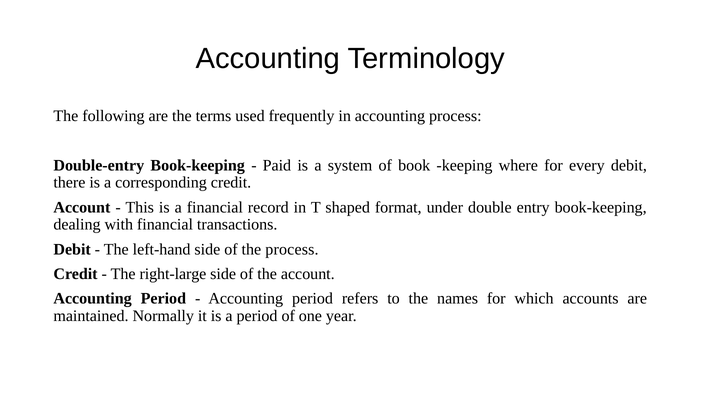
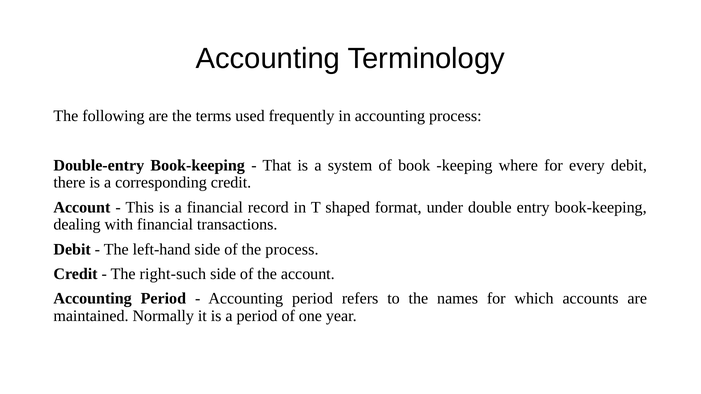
Paid: Paid -> That
right-large: right-large -> right-such
